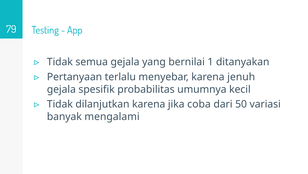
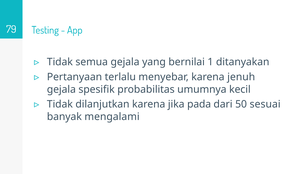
coba: coba -> pada
variasi: variasi -> sesuai
